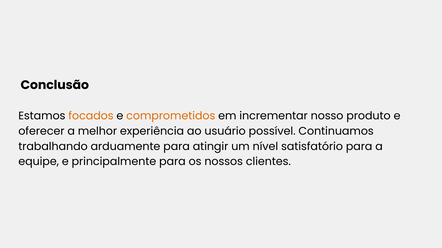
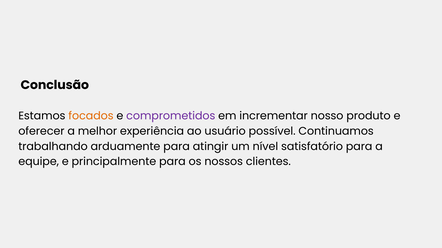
comprometidos colour: orange -> purple
